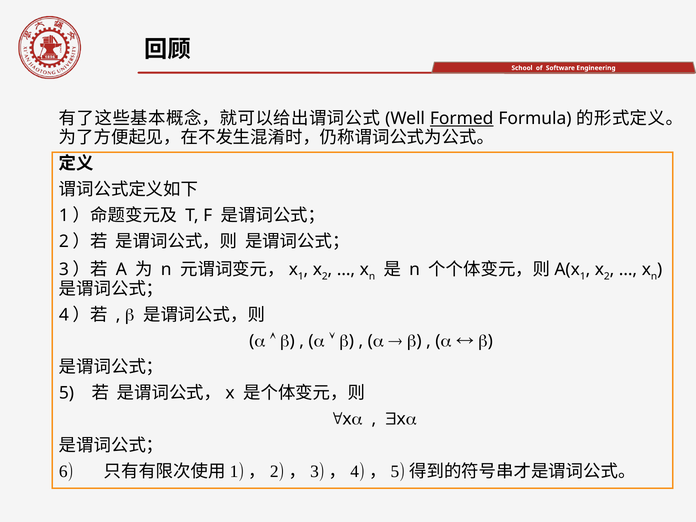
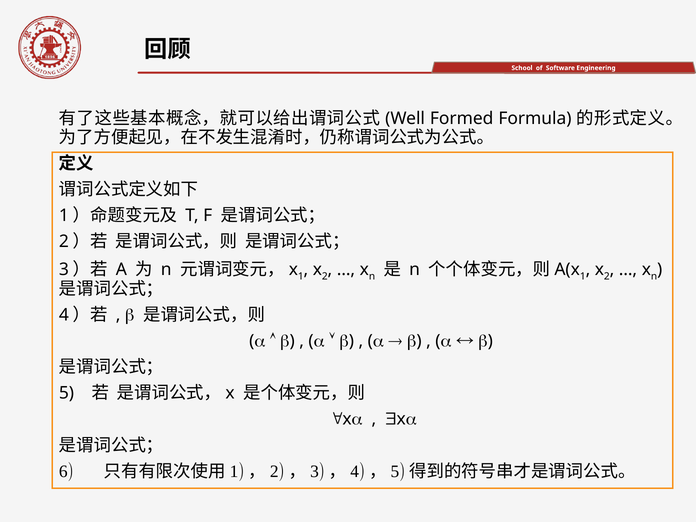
Formed underline: present -> none
